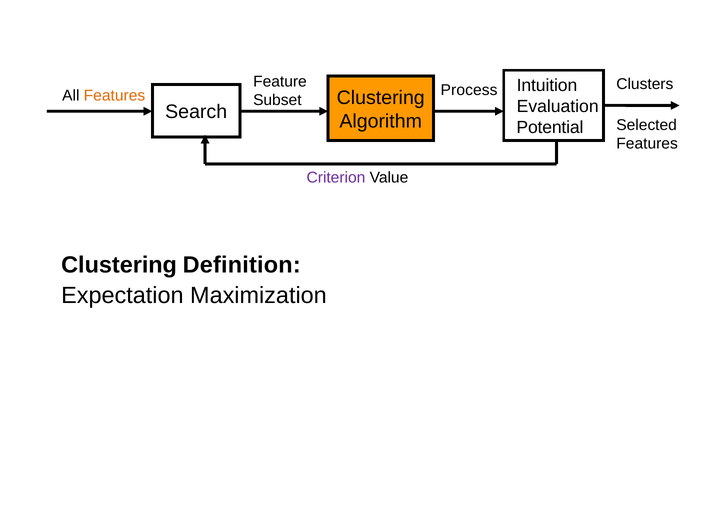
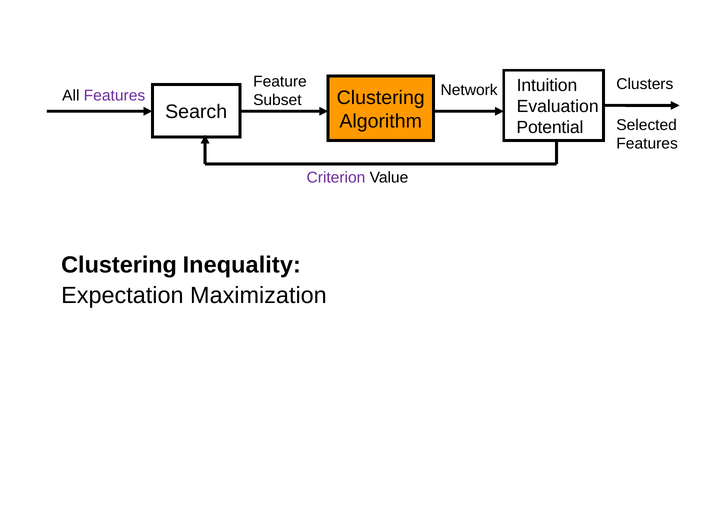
Process: Process -> Network
Features at (114, 96) colour: orange -> purple
Definition: Definition -> Inequality
